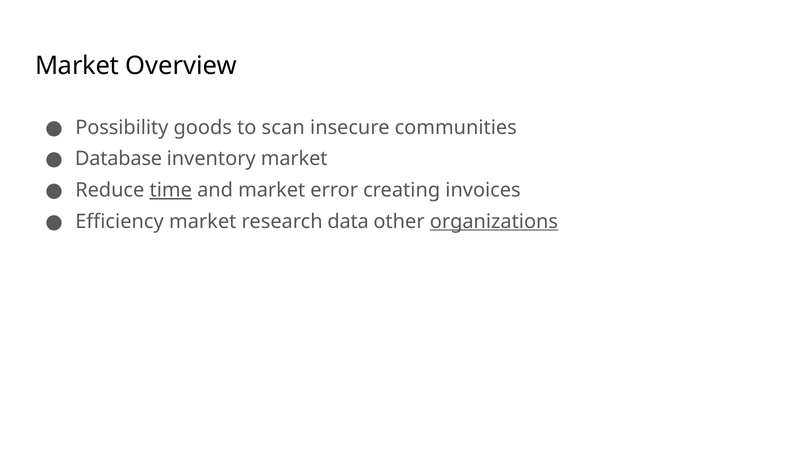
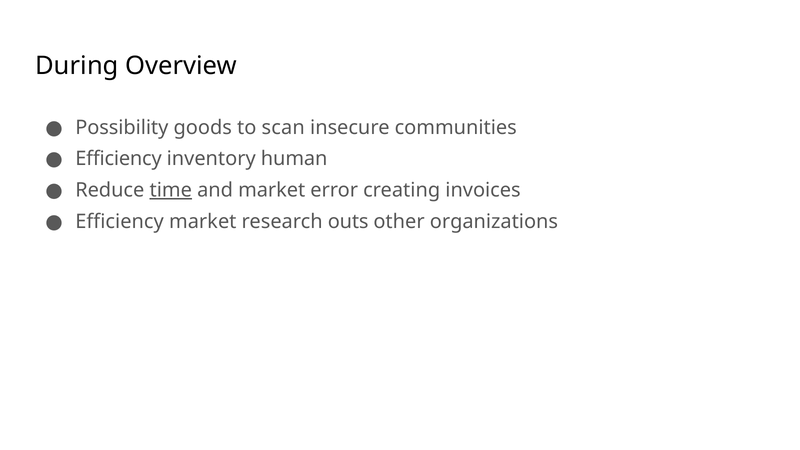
Market at (77, 66): Market -> During
Database at (118, 159): Database -> Efficiency
inventory market: market -> human
data: data -> outs
organizations underline: present -> none
